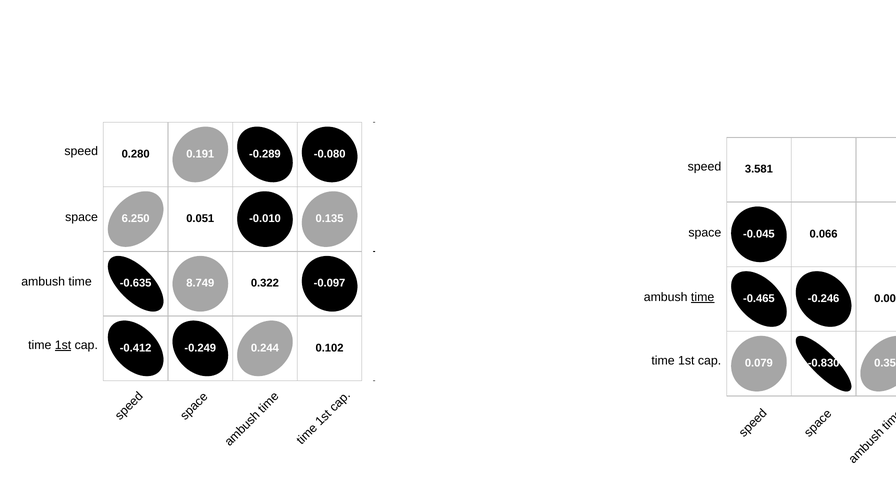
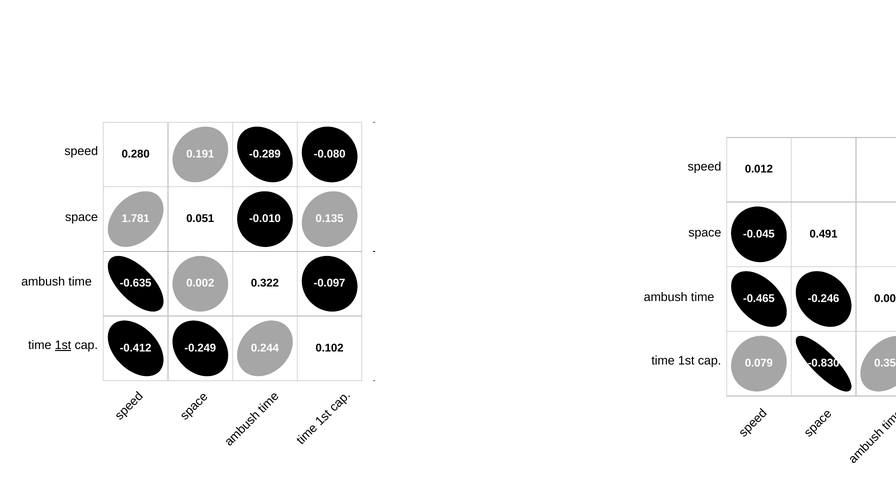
3.581: 3.581 -> 0.012
6.250: 6.250 -> 1.781
0.066: 0.066 -> 0.491
8.749 at (200, 283): 8.749 -> 0.002
time at (703, 297) underline: present -> none
